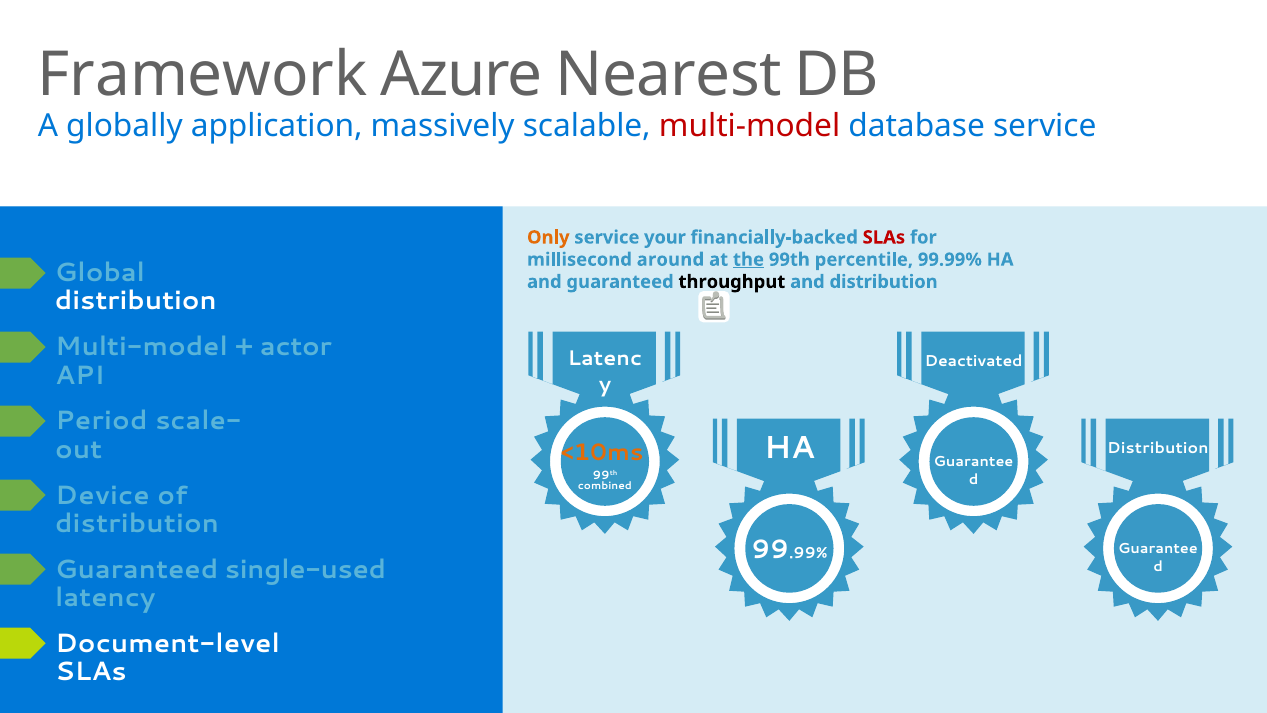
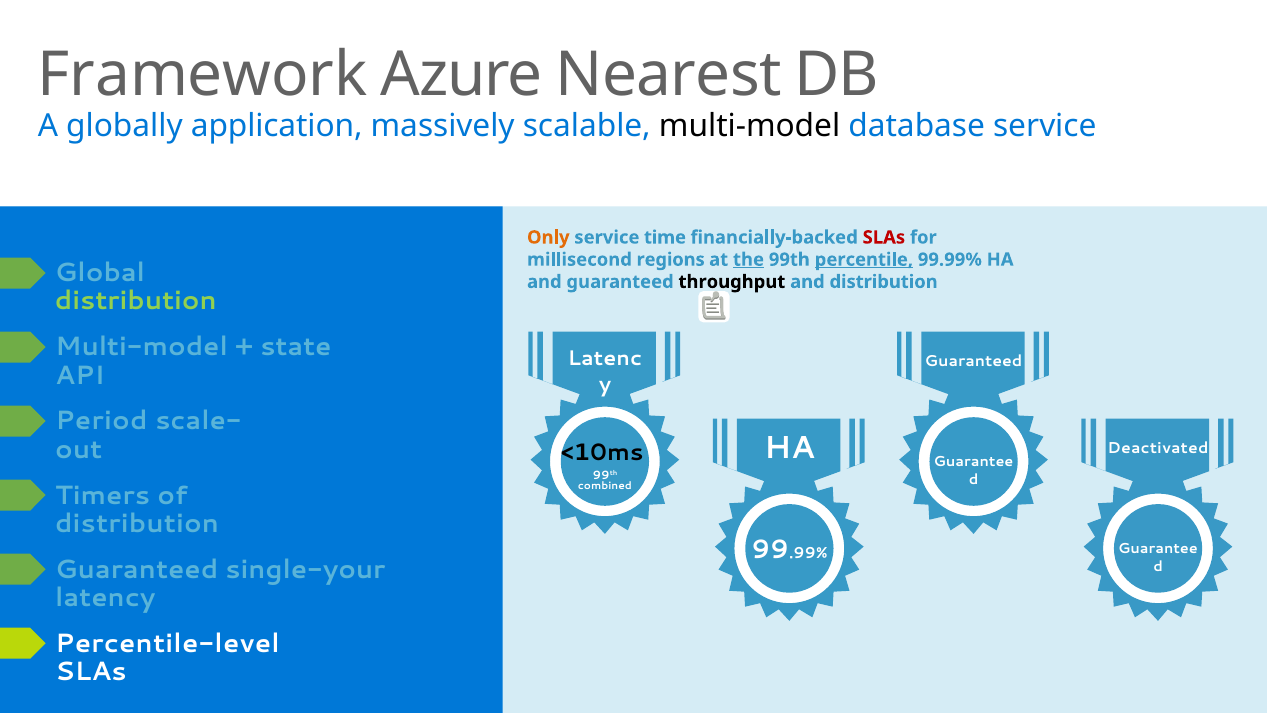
multi-model at (750, 126) colour: red -> black
your: your -> time
around: around -> regions
percentile underline: none -> present
distribution at (136, 301) colour: white -> light green
actor: actor -> state
Deactivated at (974, 361): Deactivated -> Guaranteed
Distribution at (1158, 448): Distribution -> Deactivated
<10ms colour: orange -> black
Device: Device -> Timers
single-used: single-used -> single-your
Document-level: Document-level -> Percentile-level
